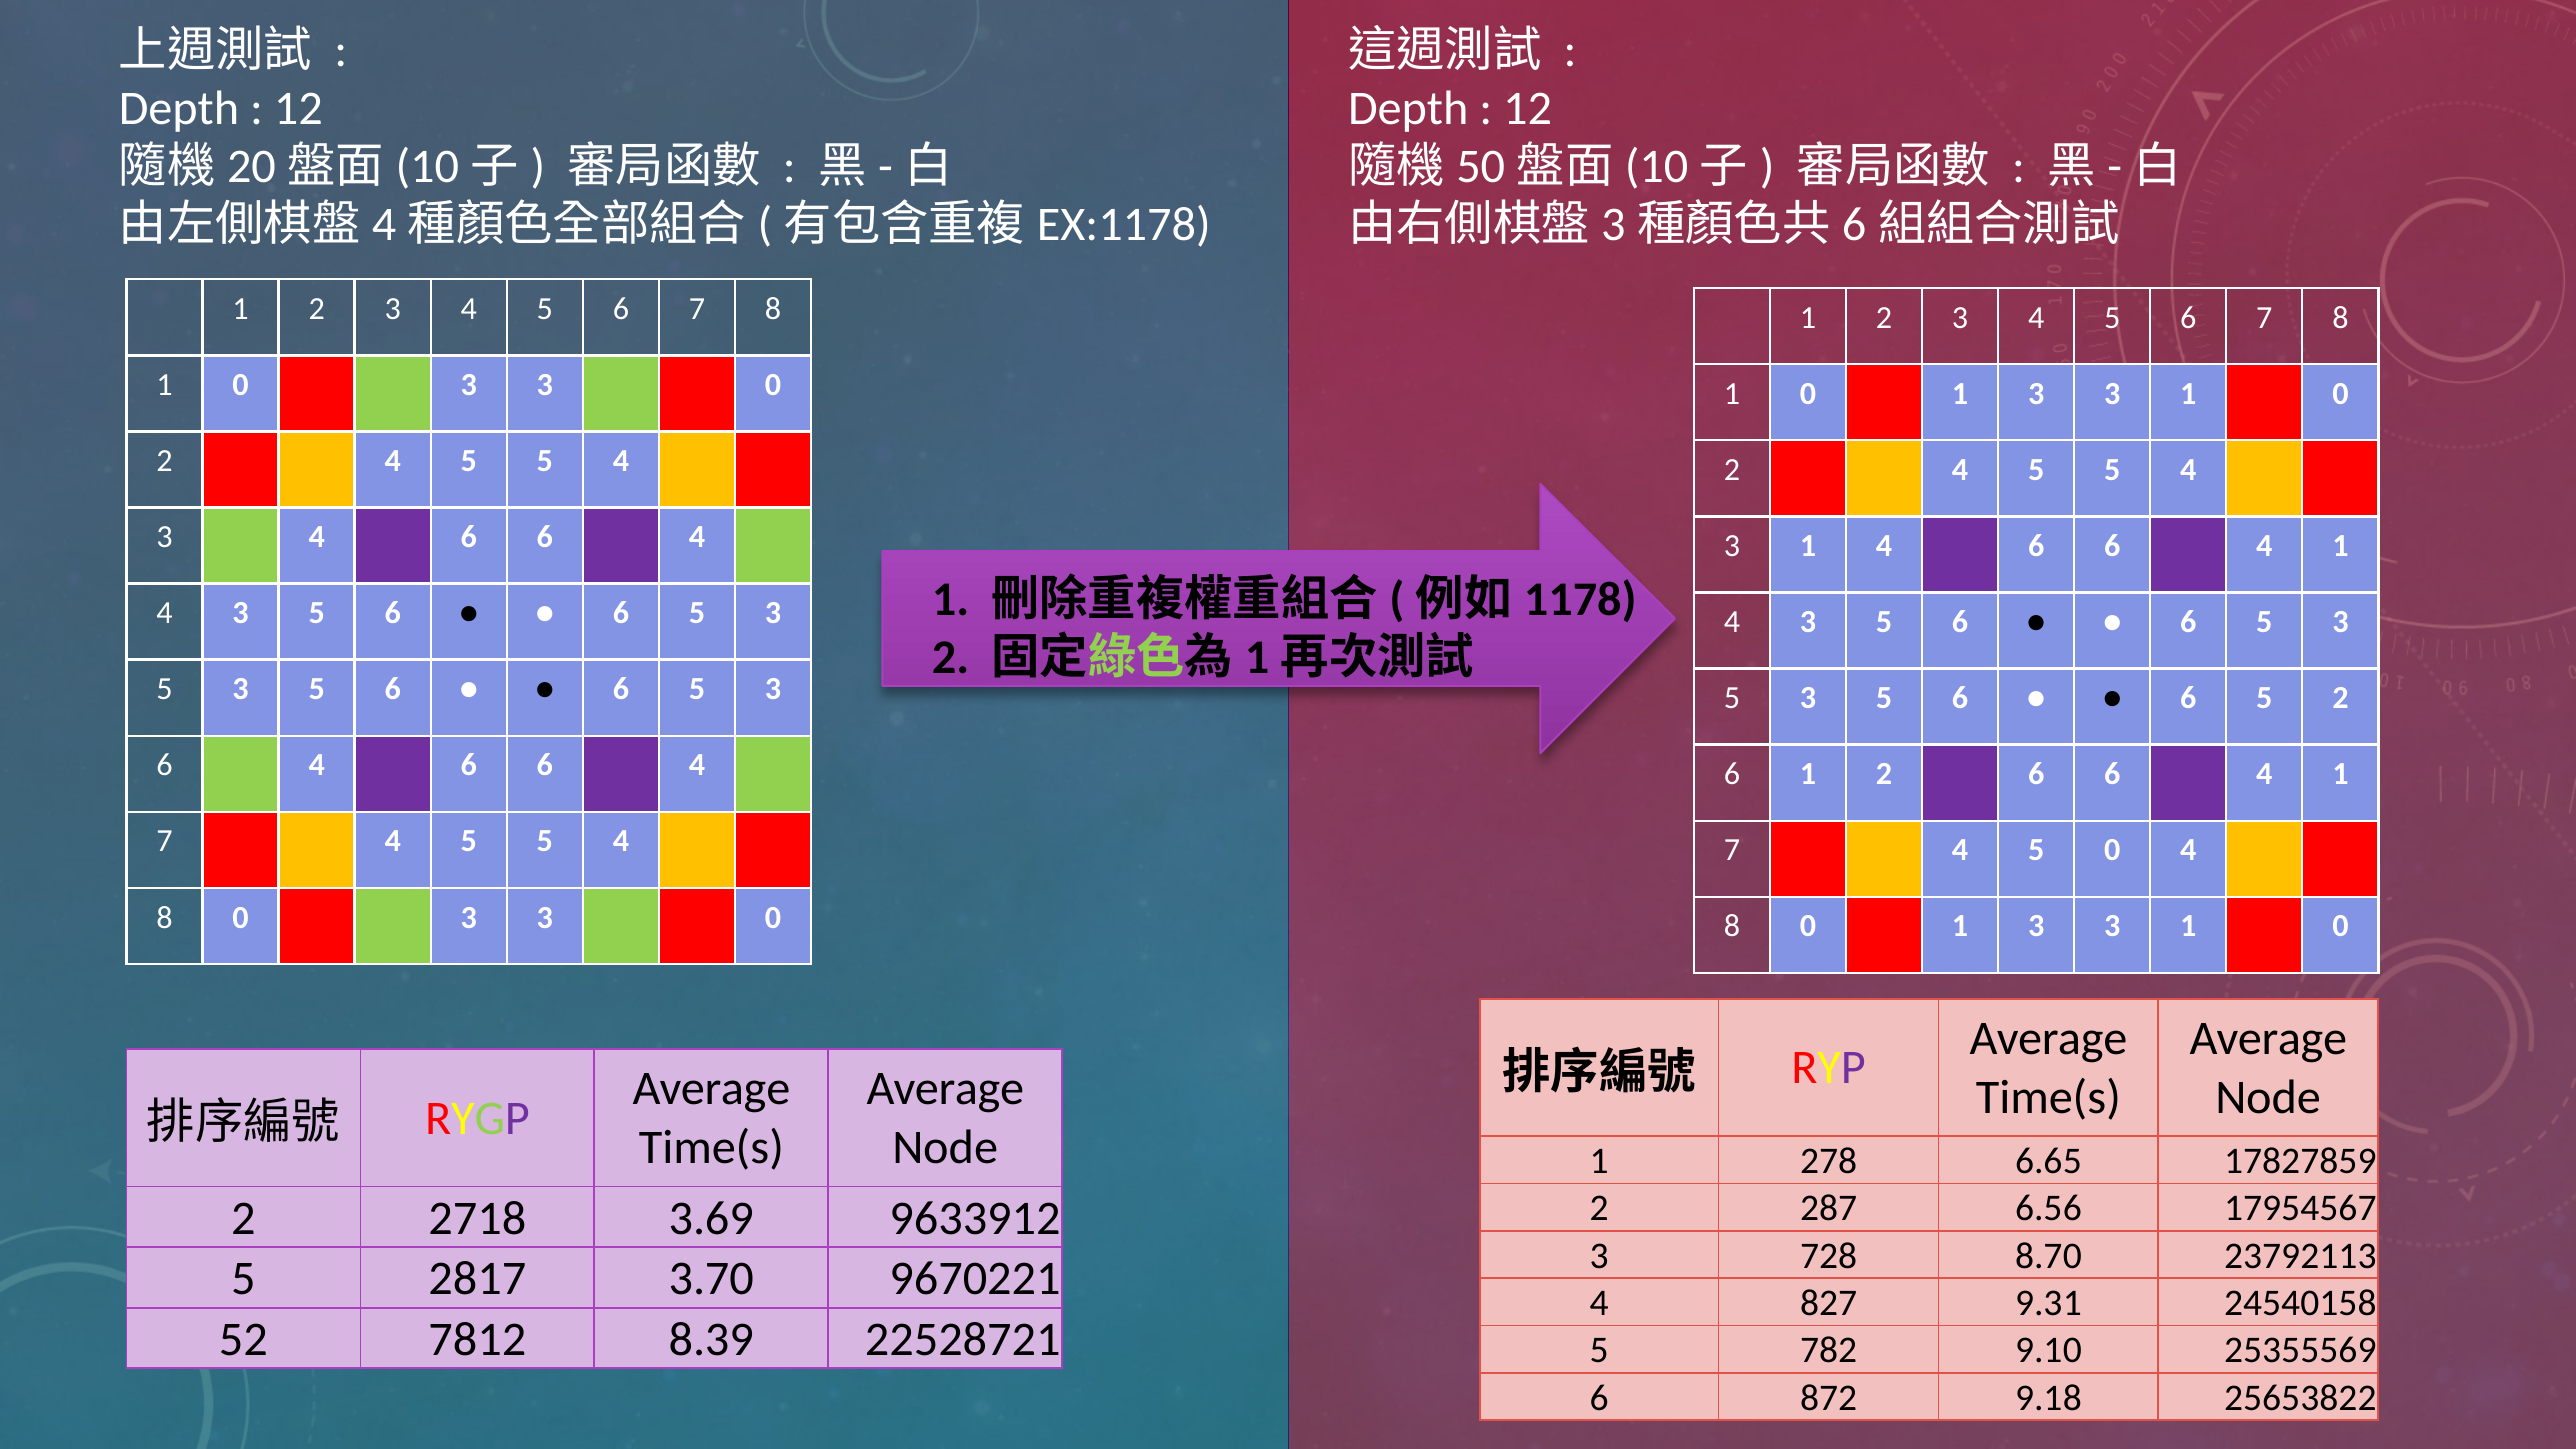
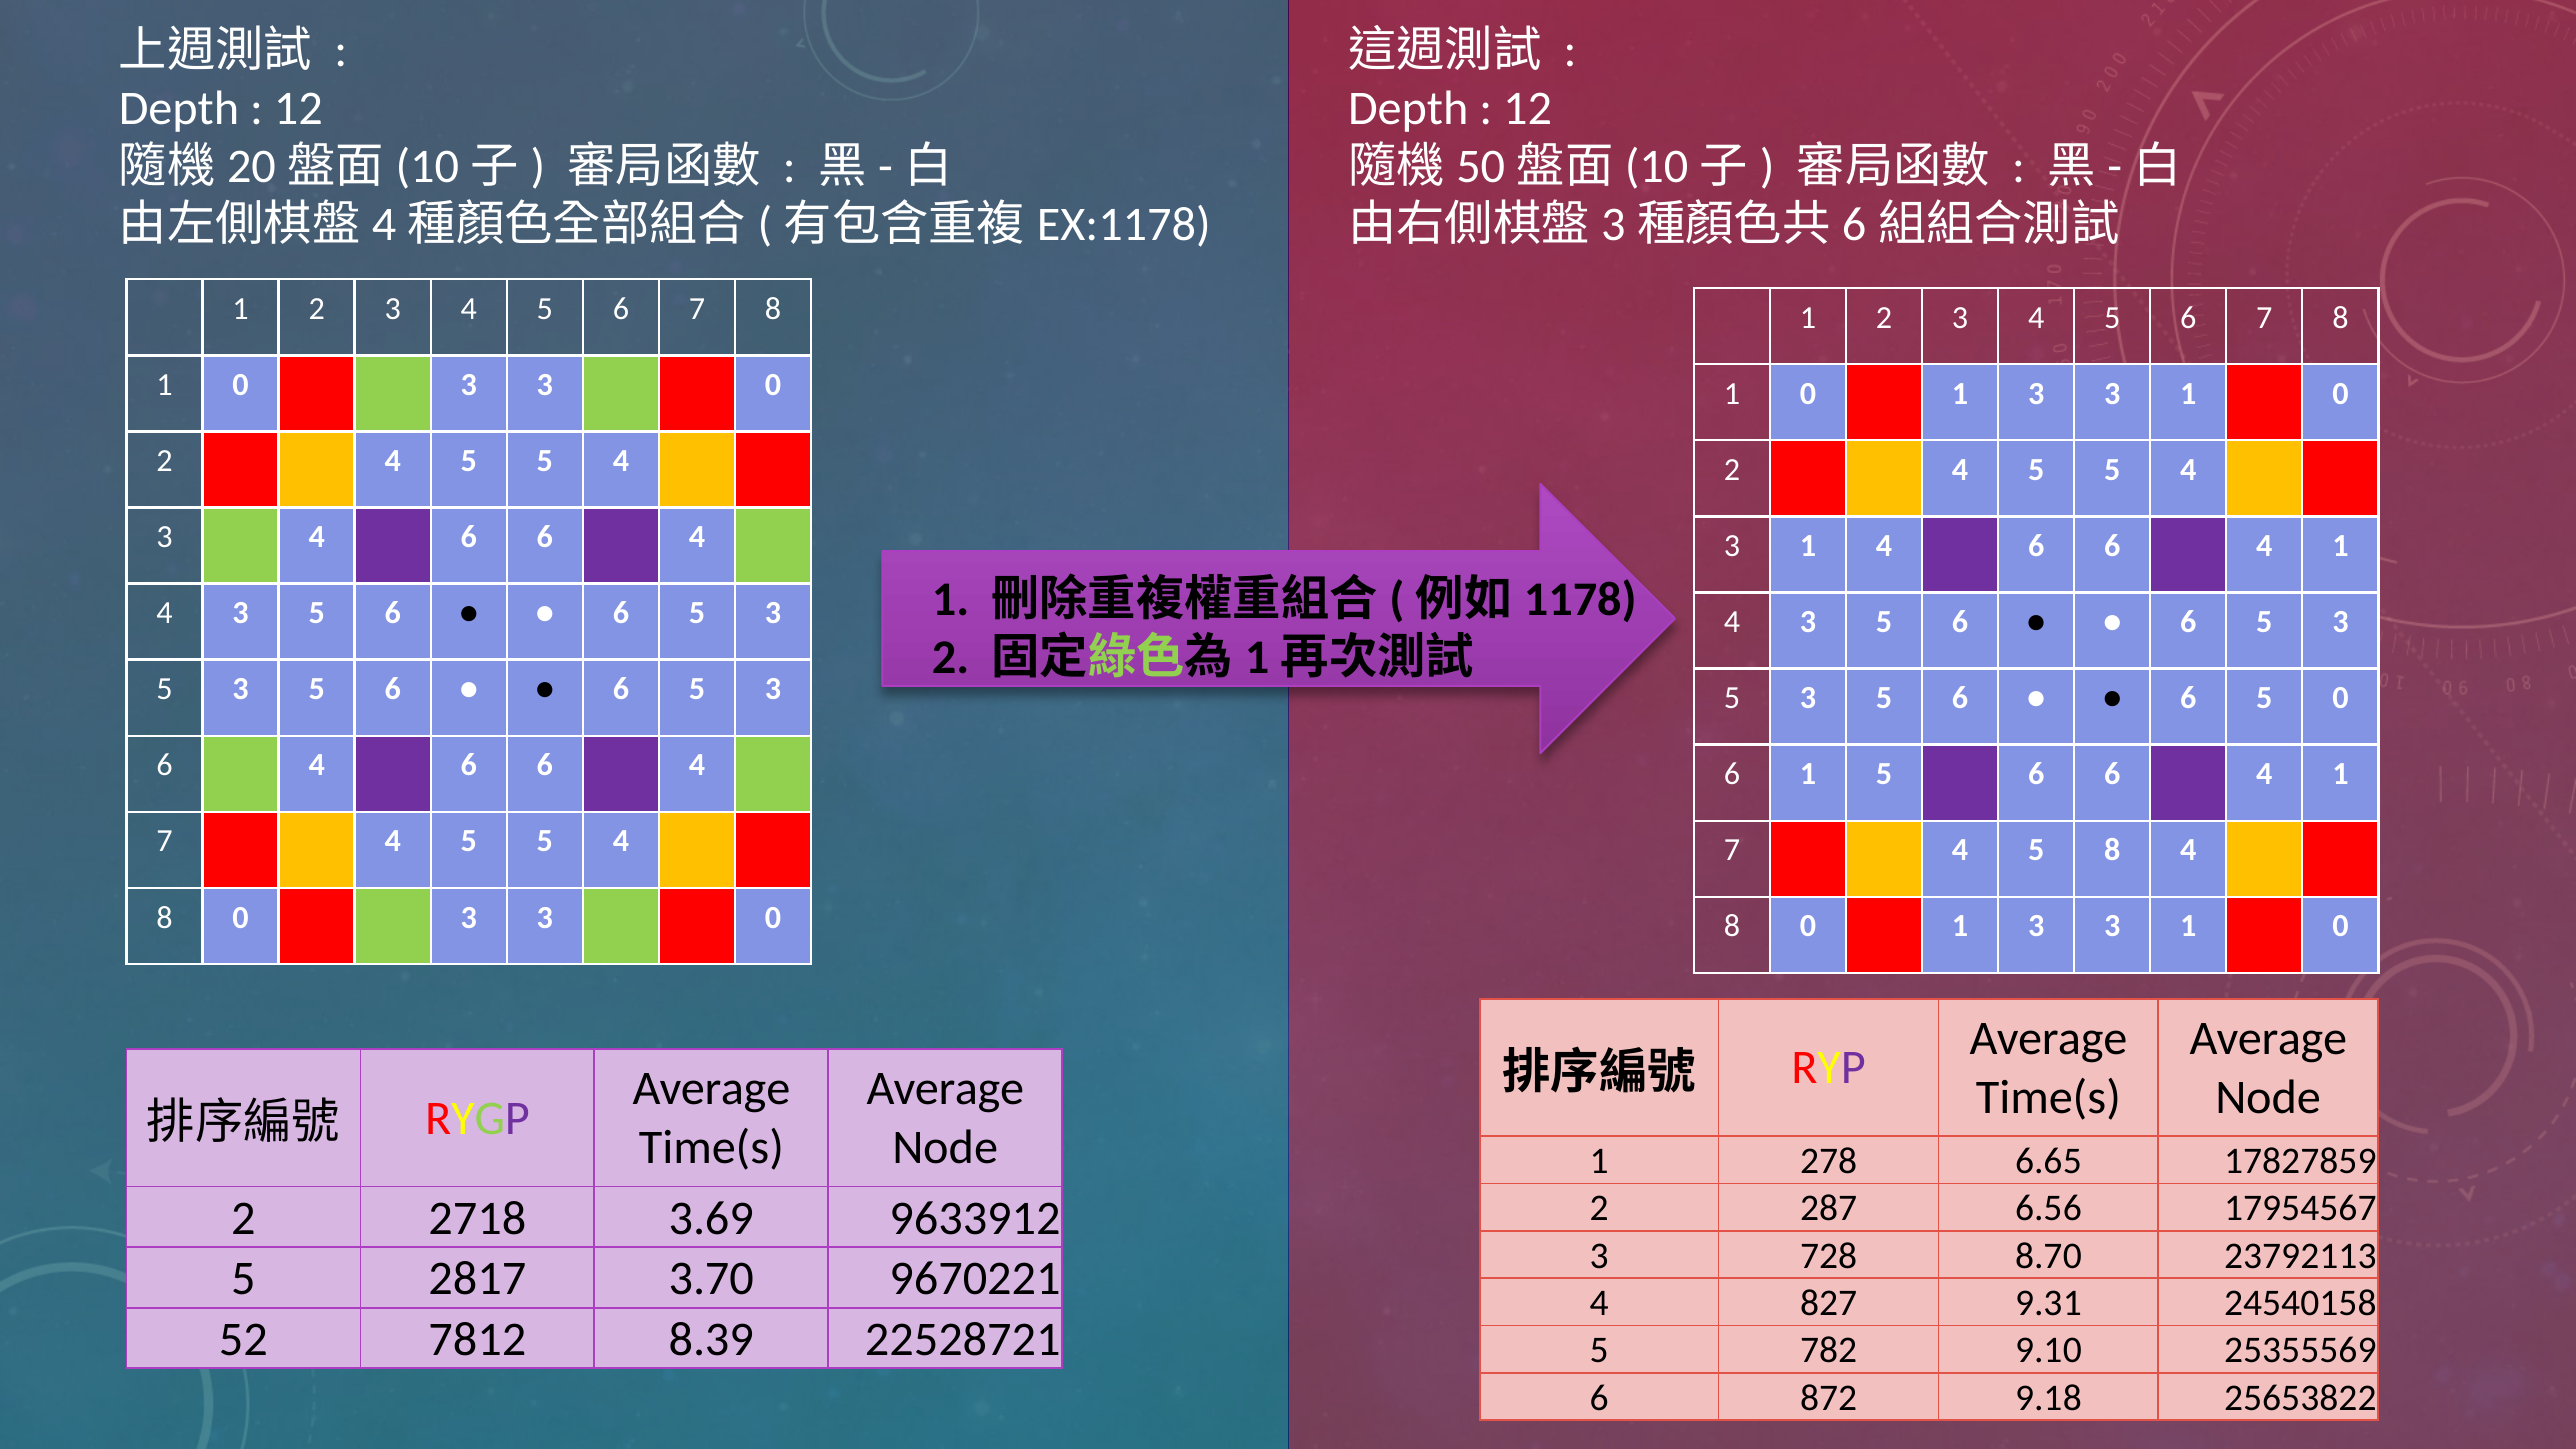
5 2: 2 -> 0
6 1 2: 2 -> 5
5 0: 0 -> 8
